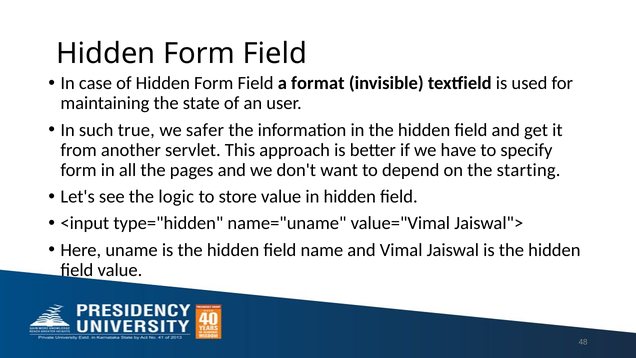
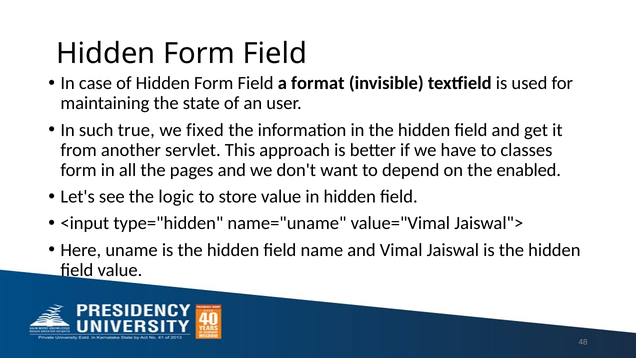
safer: safer -> fixed
specify: specify -> classes
starting: starting -> enabled
